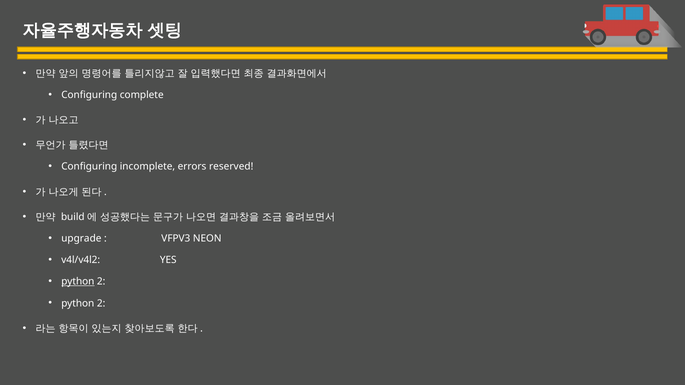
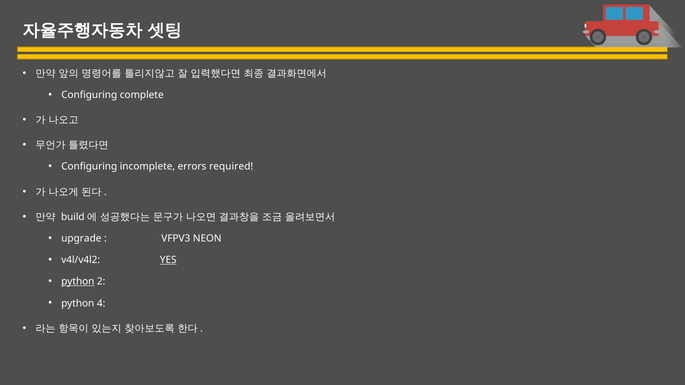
reserved: reserved -> required
YES underline: none -> present
2 at (101, 303): 2 -> 4
